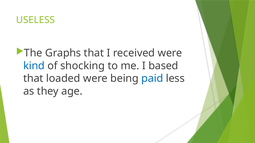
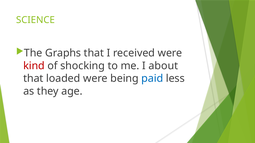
USELESS: USELESS -> SCIENCE
kind colour: blue -> red
based: based -> about
